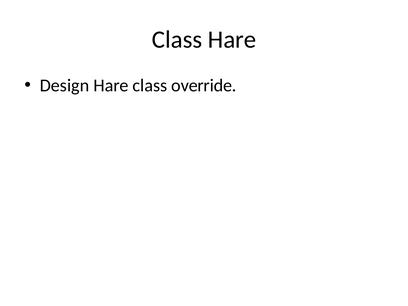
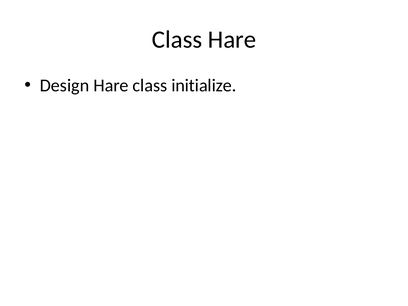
override: override -> initialize
